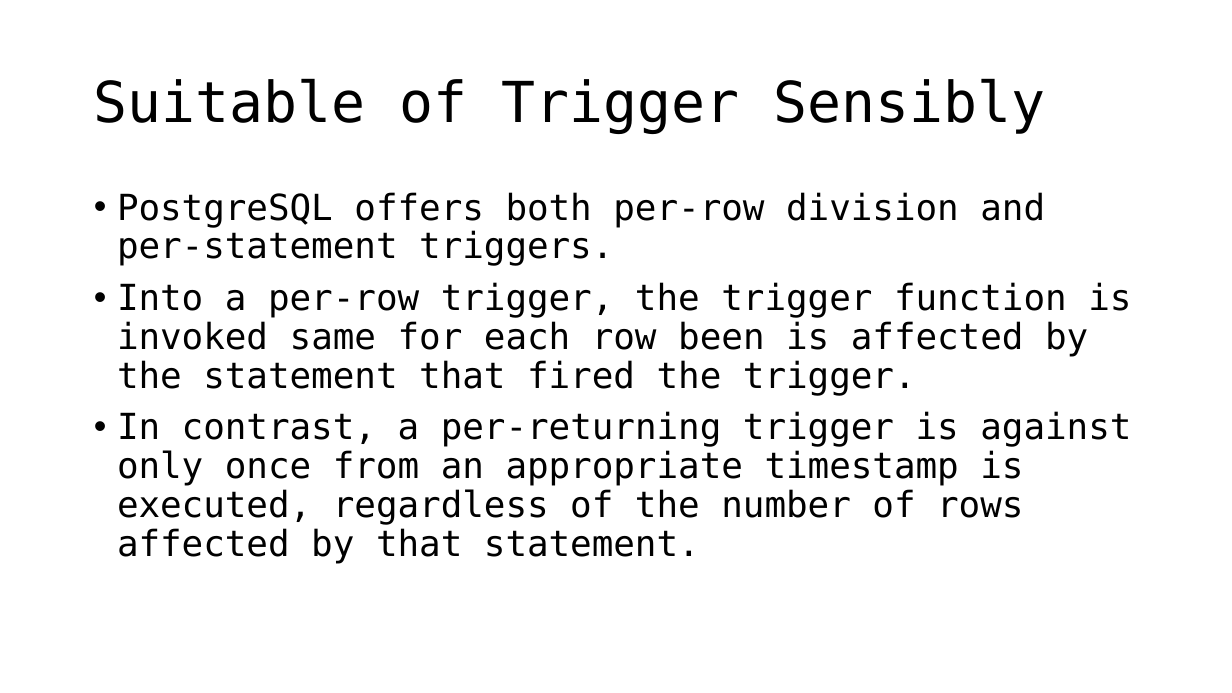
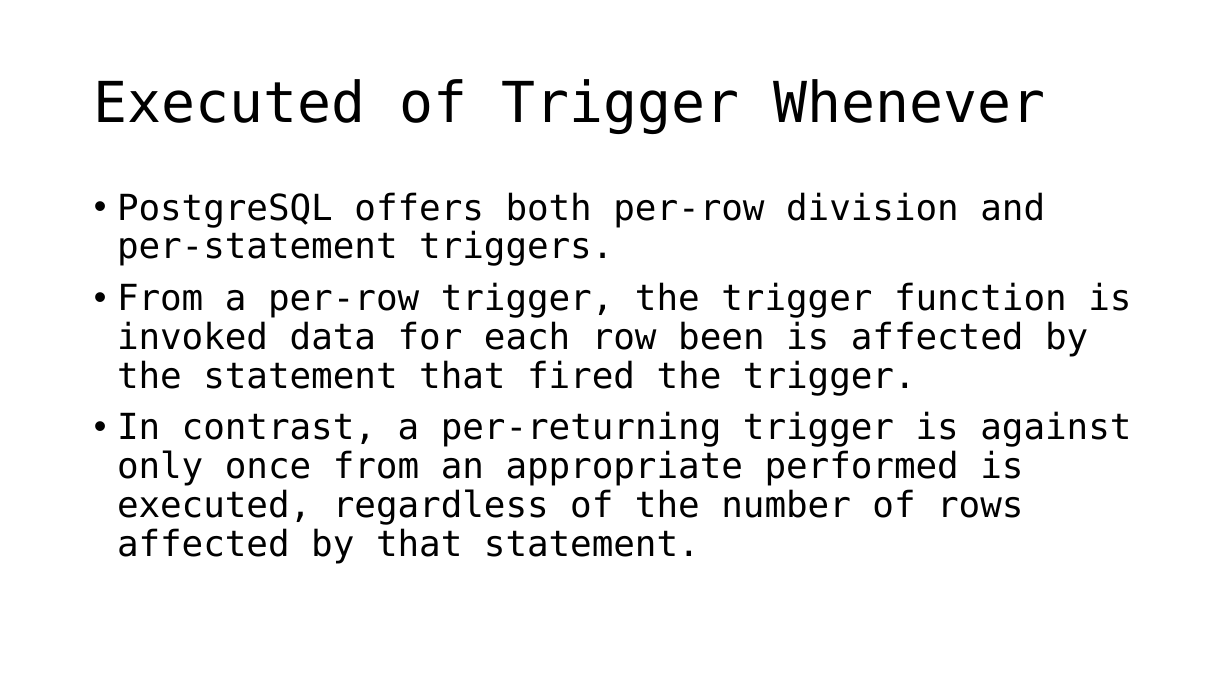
Suitable at (230, 103): Suitable -> Executed
Sensibly: Sensibly -> Whenever
Into at (160, 299): Into -> From
same: same -> data
timestamp: timestamp -> performed
